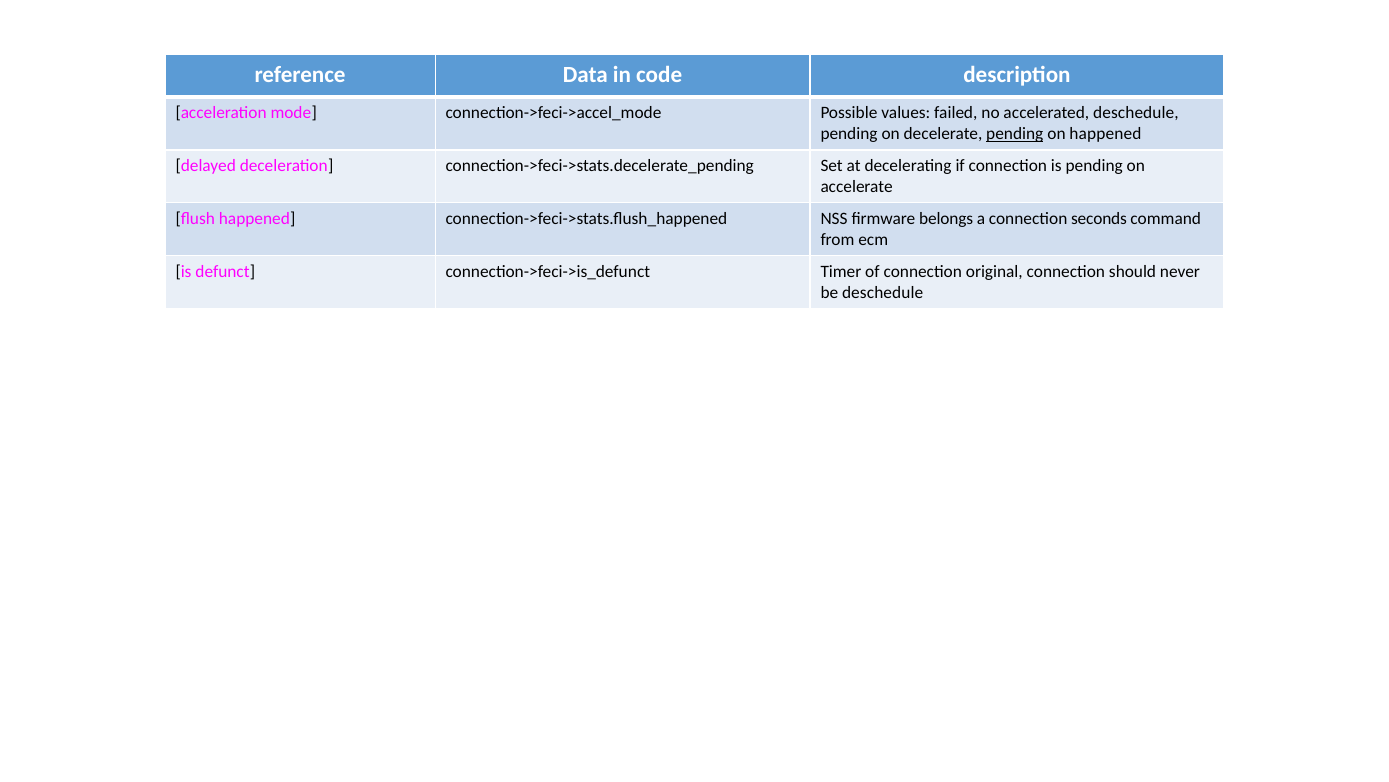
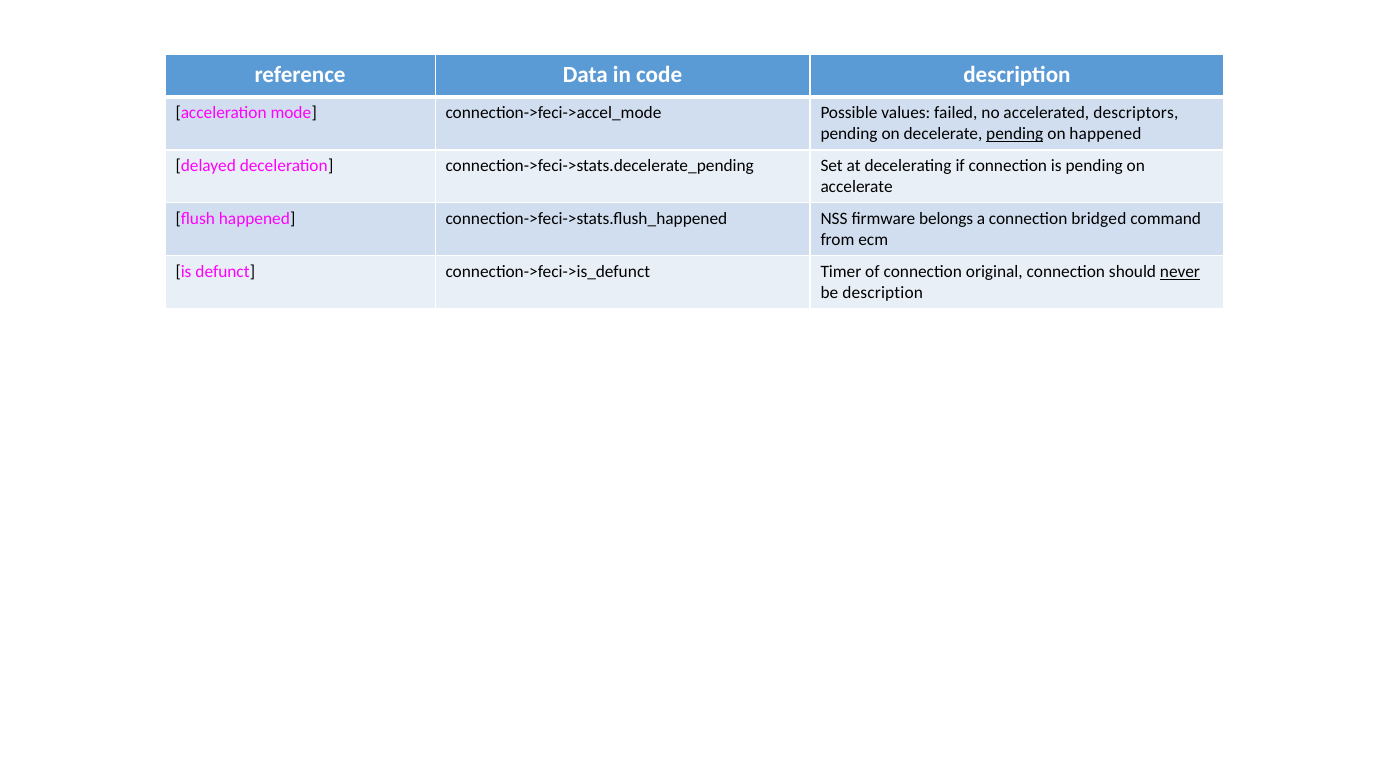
accelerated deschedule: deschedule -> descriptors
seconds: seconds -> bridged
never underline: none -> present
be deschedule: deschedule -> description
